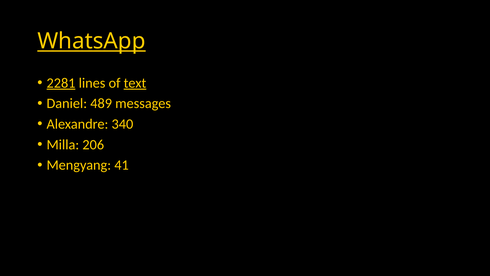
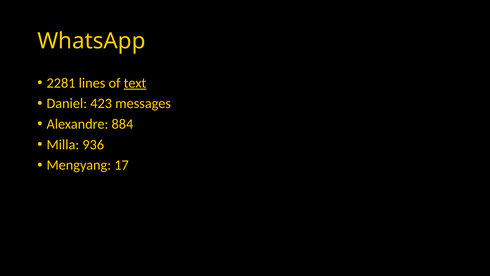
WhatsApp underline: present -> none
2281 underline: present -> none
489: 489 -> 423
340: 340 -> 884
206: 206 -> 936
41: 41 -> 17
